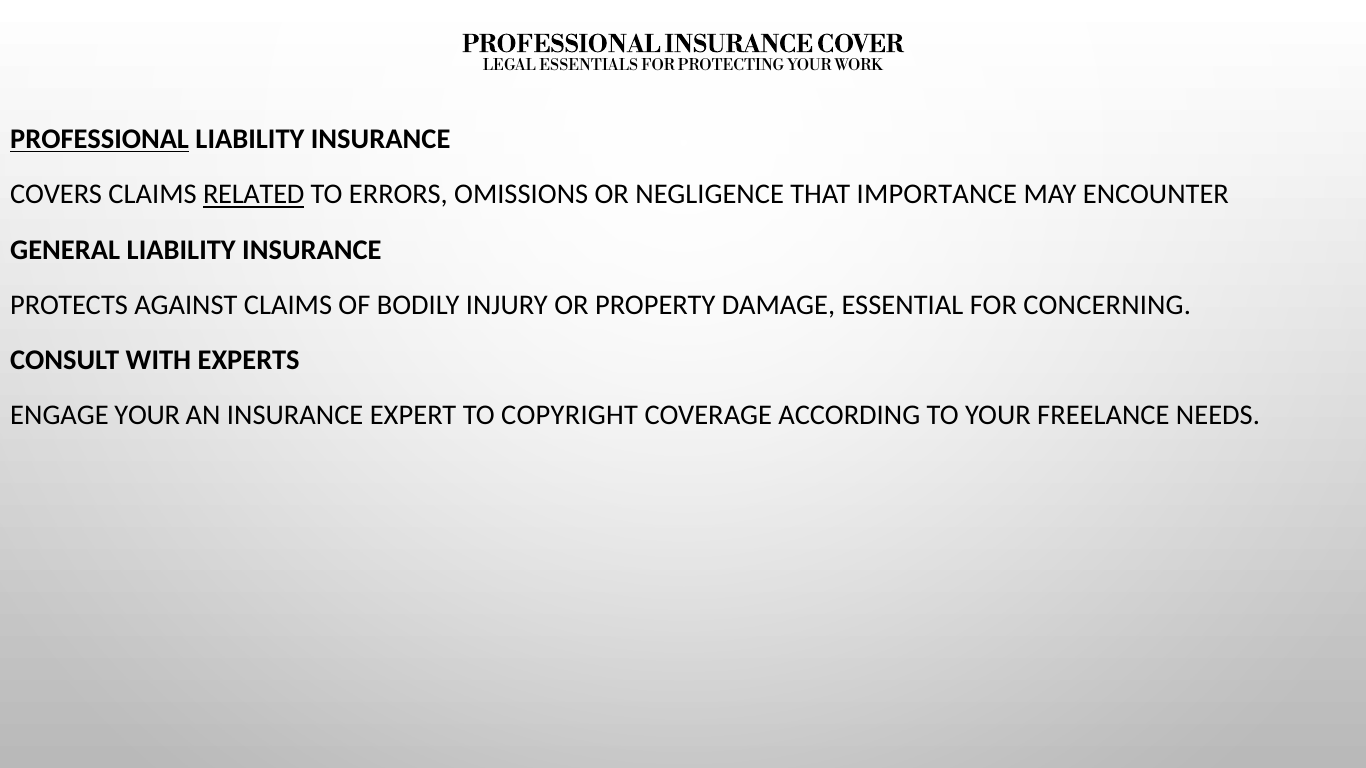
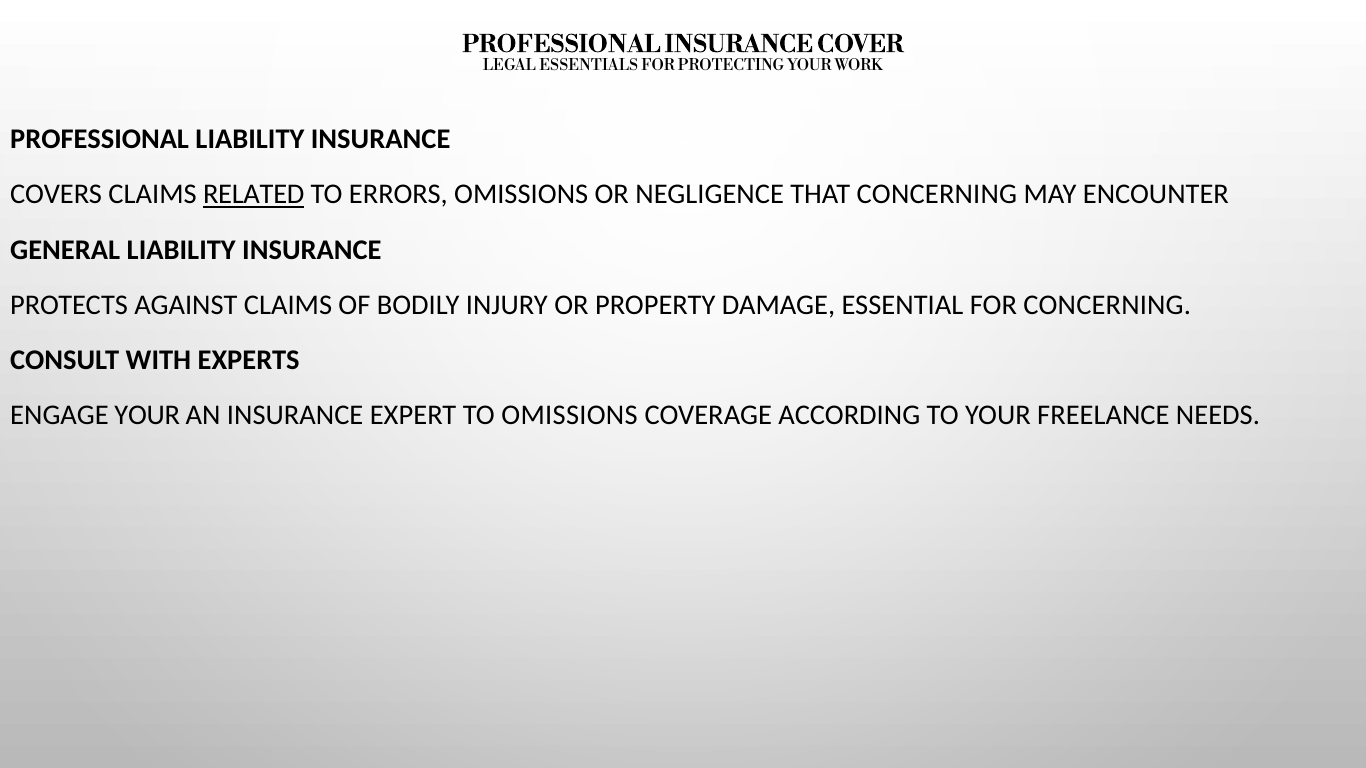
PROFESSIONAL at (100, 139) underline: present -> none
THAT IMPORTANCE: IMPORTANCE -> CONCERNING
TO COPYRIGHT: COPYRIGHT -> OMISSIONS
